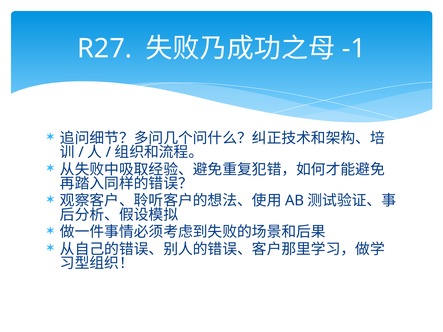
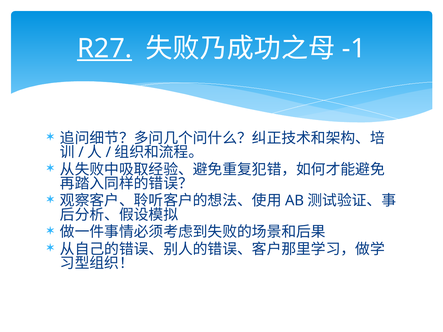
R27 underline: none -> present
